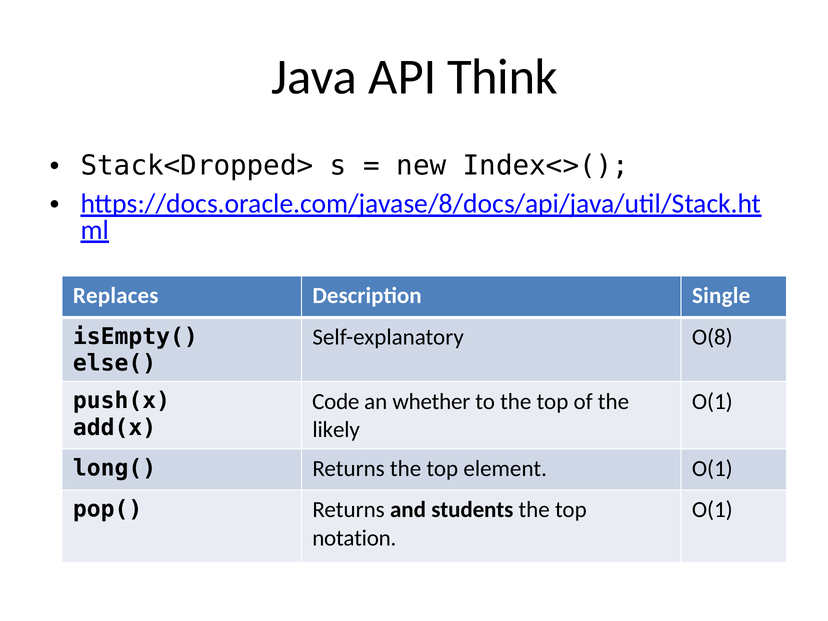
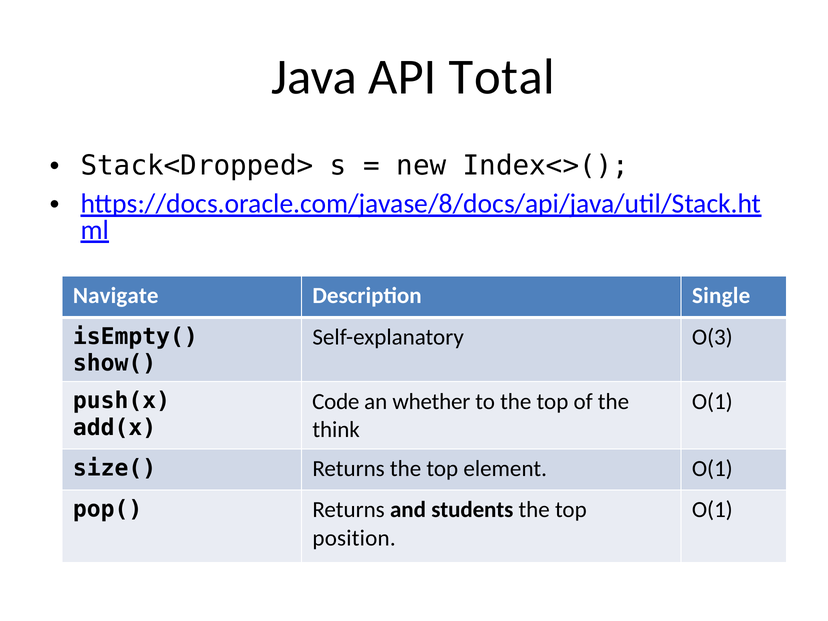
Think: Think -> Total
Replaces: Replaces -> Navigate
O(8: O(8 -> O(3
else(: else( -> show(
likely: likely -> think
long(: long( -> size(
notation: notation -> position
